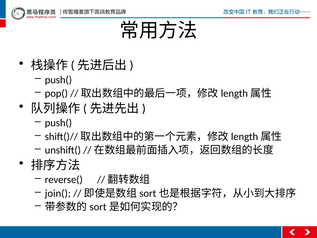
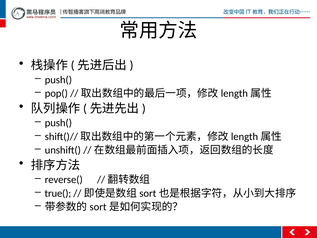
join(: join( -> true(
